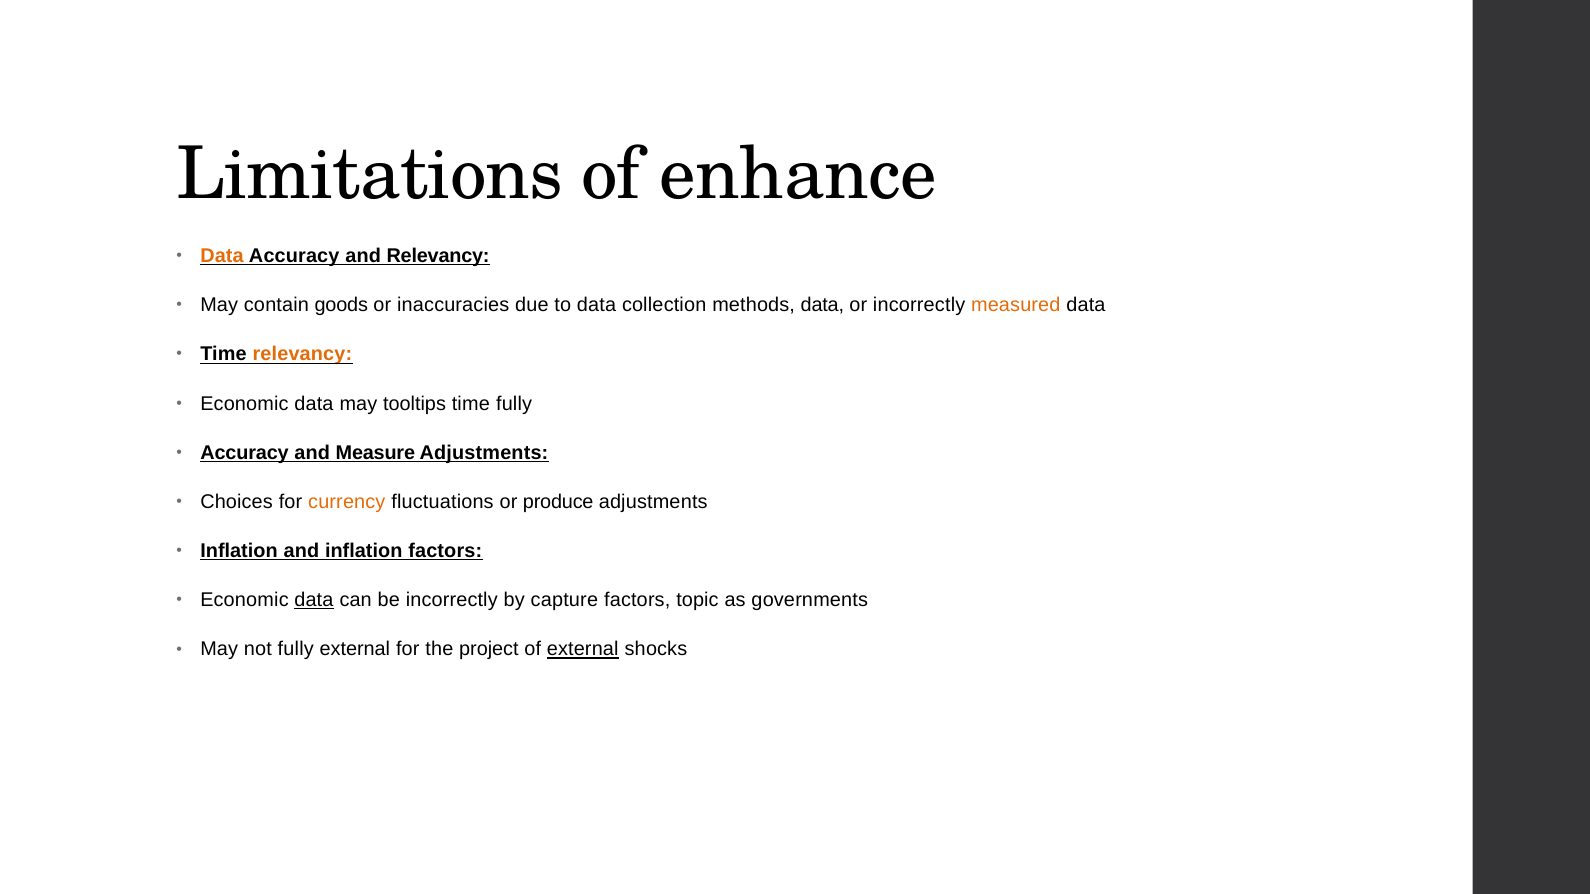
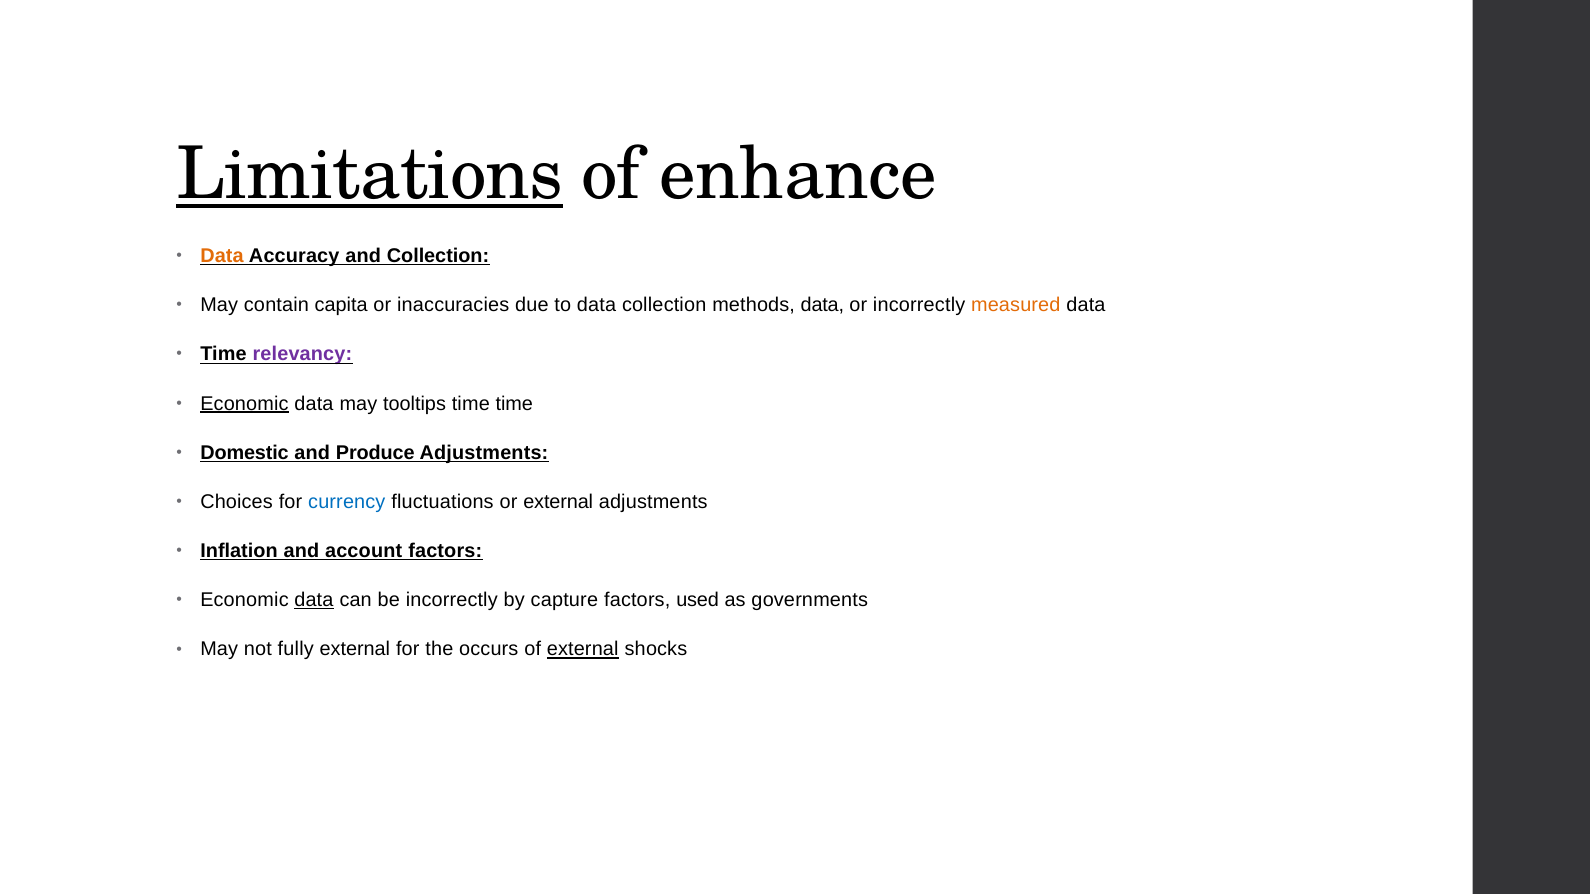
Limitations underline: none -> present
and Relevancy: Relevancy -> Collection
goods: goods -> capita
relevancy at (302, 354) colour: orange -> purple
Economic at (244, 404) underline: none -> present
time fully: fully -> time
Accuracy at (245, 453): Accuracy -> Domestic
Measure: Measure -> Produce
currency colour: orange -> blue
or produce: produce -> external
and inflation: inflation -> account
topic: topic -> used
project: project -> occurs
